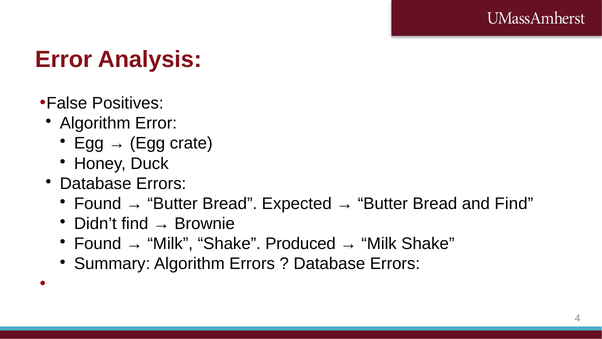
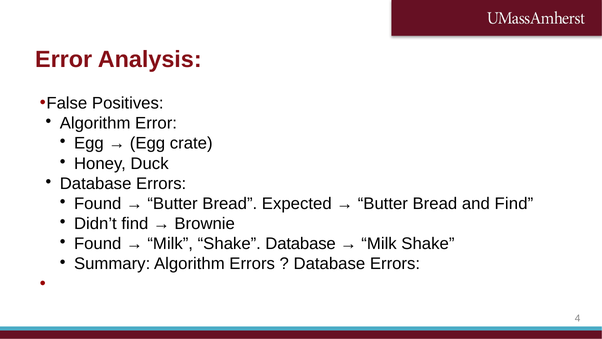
Shake Produced: Produced -> Database
